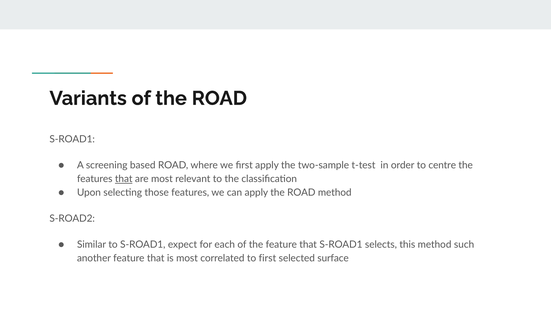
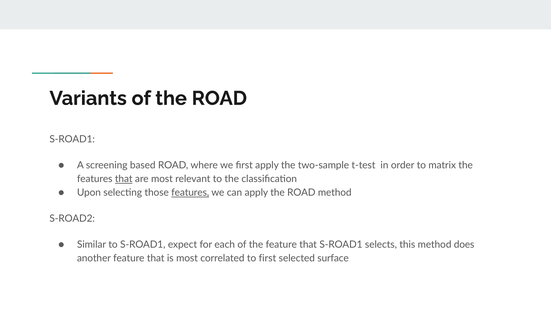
centre: centre -> matrix
features at (190, 193) underline: none -> present
such: such -> does
